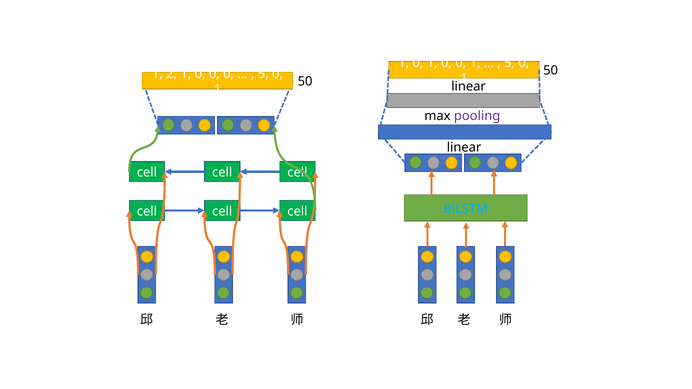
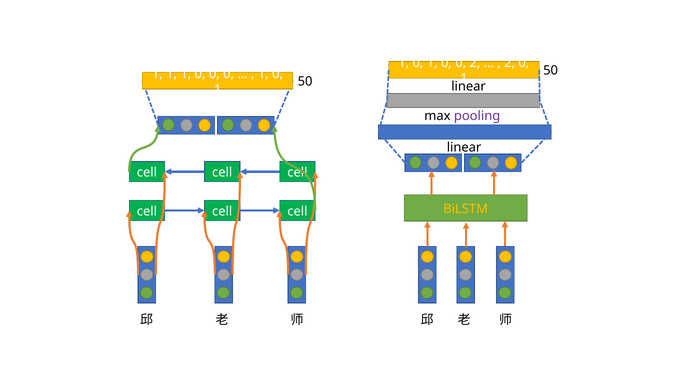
0 0 1: 1 -> 2
5 at (510, 63): 5 -> 2
2 at (172, 74): 2 -> 1
5 at (263, 74): 5 -> 1
BiLSTM colour: light blue -> yellow
